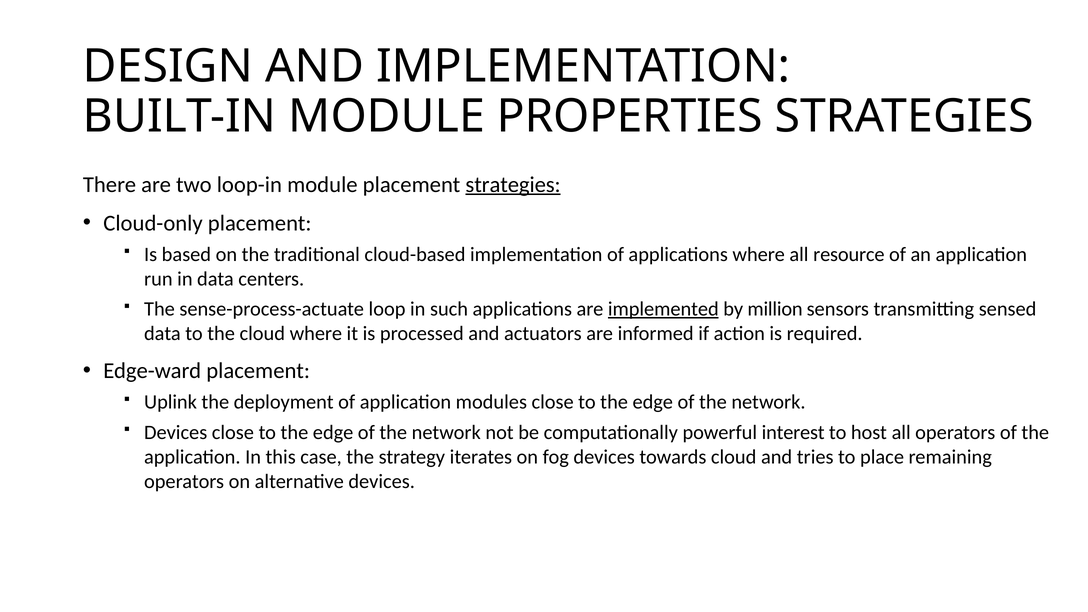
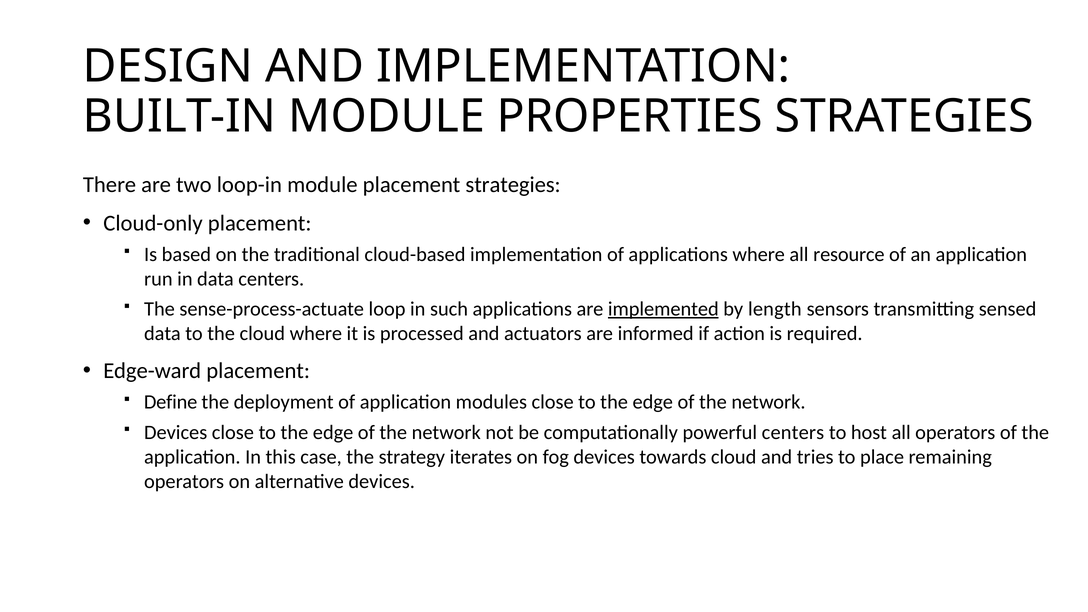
strategies at (513, 185) underline: present -> none
million: million -> length
Uplink: Uplink -> Define
powerful interest: interest -> centers
